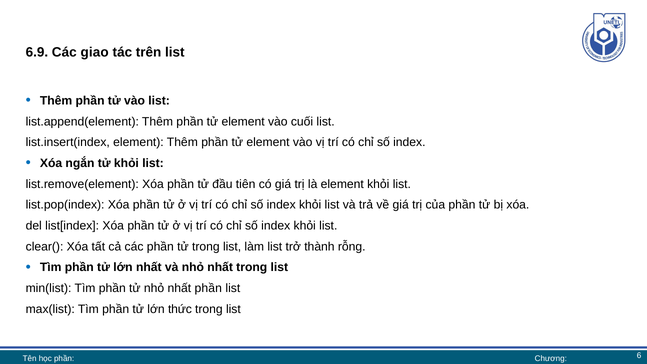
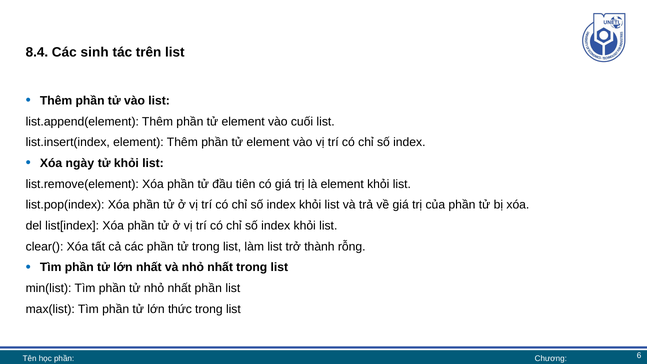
6.9: 6.9 -> 8.4
giao: giao -> sinh
ngắn: ngắn -> ngày
